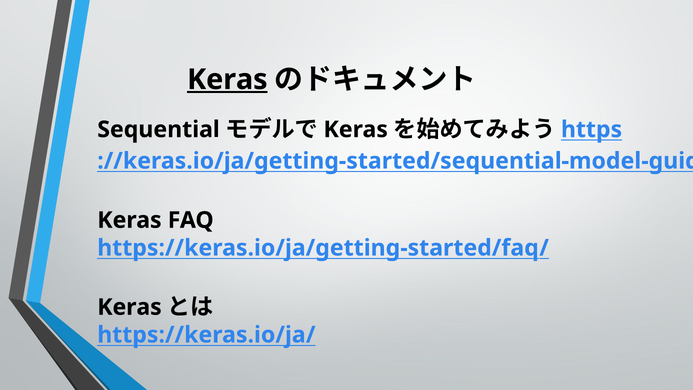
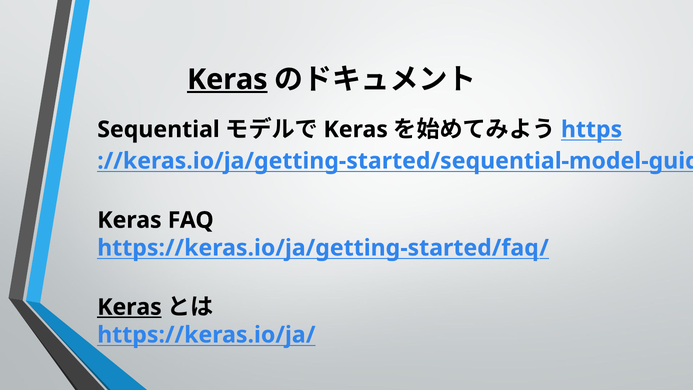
Keras at (129, 307) underline: none -> present
